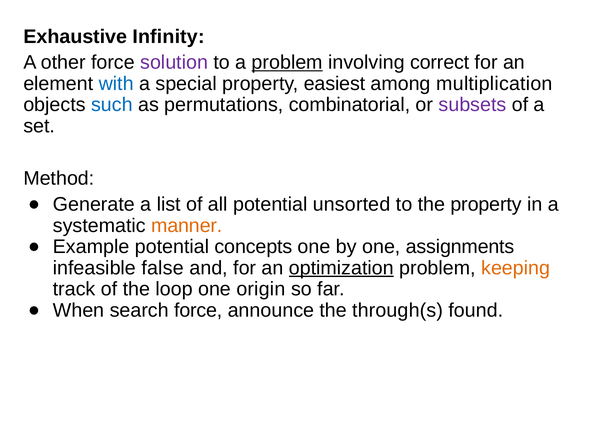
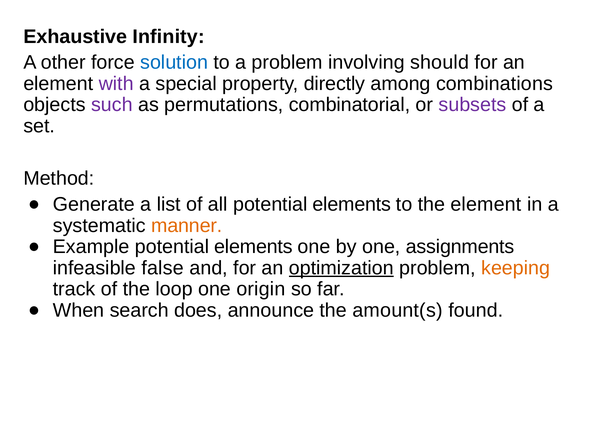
solution colour: purple -> blue
problem at (287, 62) underline: present -> none
correct: correct -> should
with colour: blue -> purple
easiest: easiest -> directly
multiplication: multiplication -> combinations
such colour: blue -> purple
all potential unsorted: unsorted -> elements
the property: property -> element
concepts at (253, 247): concepts -> elements
search force: force -> does
through(s: through(s -> amount(s
